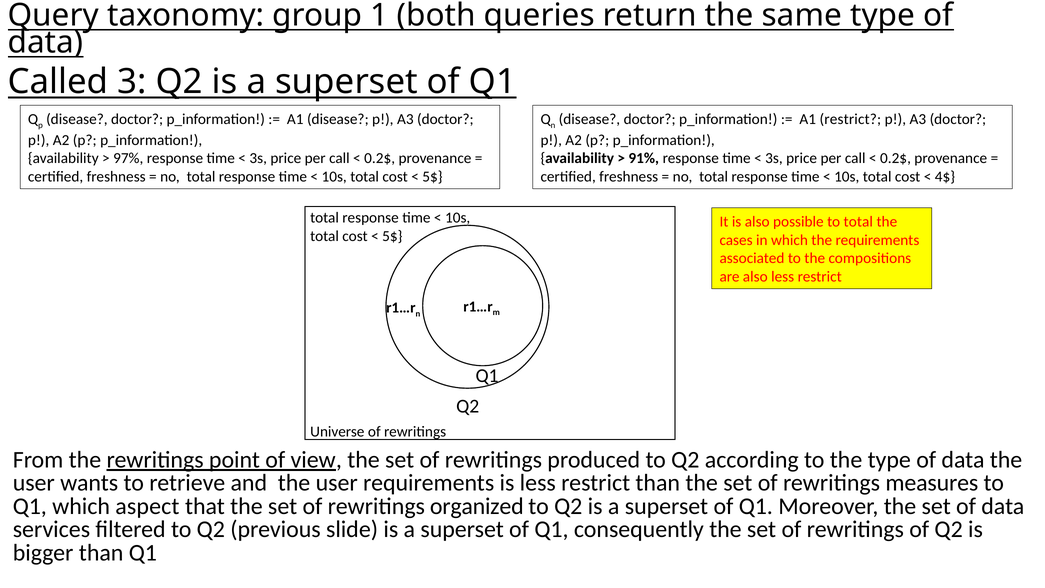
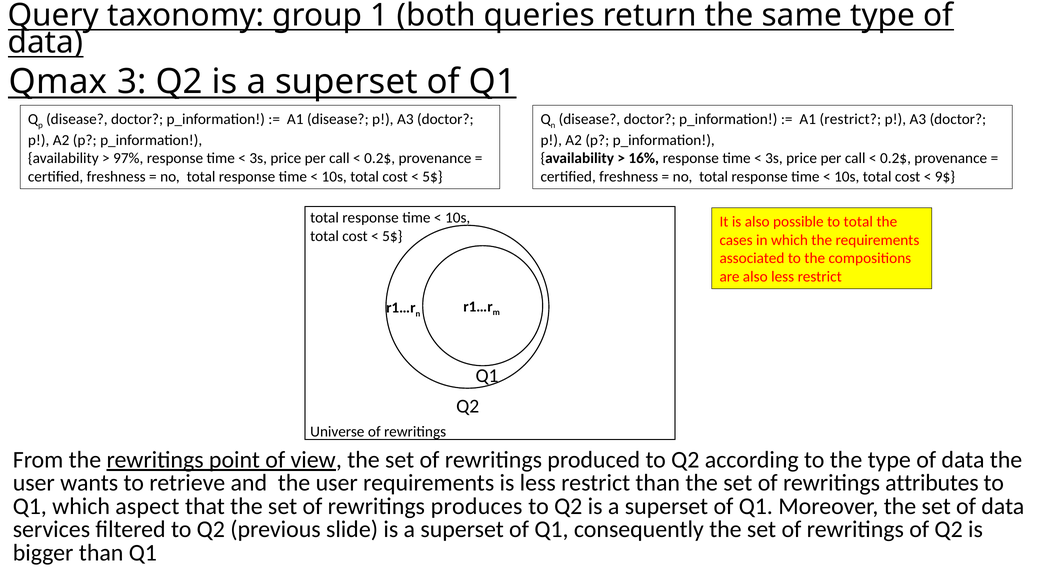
Called: Called -> Qmax
91%: 91% -> 16%
4$: 4$ -> 9$
measures: measures -> attributes
organized: organized -> produces
